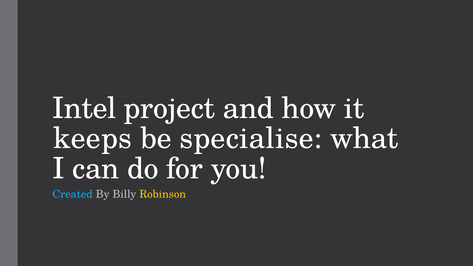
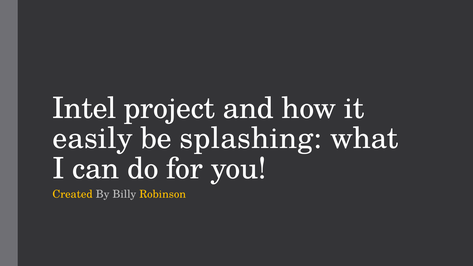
keeps: keeps -> easily
specialise: specialise -> splashing
Created colour: light blue -> yellow
